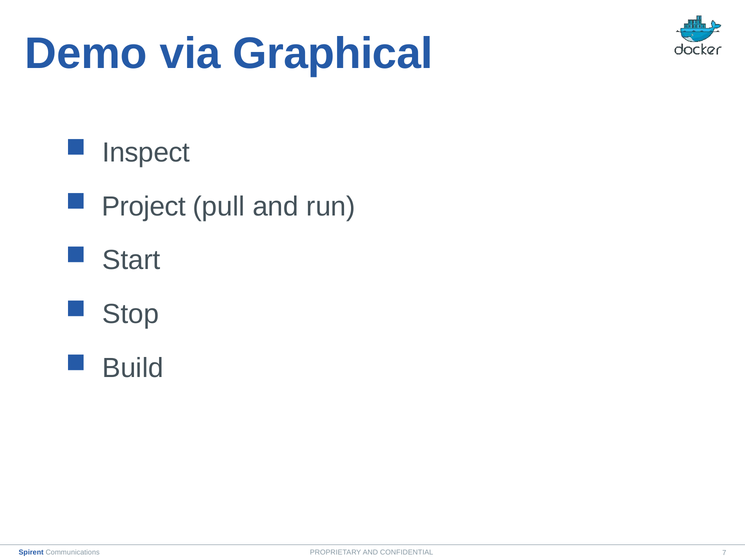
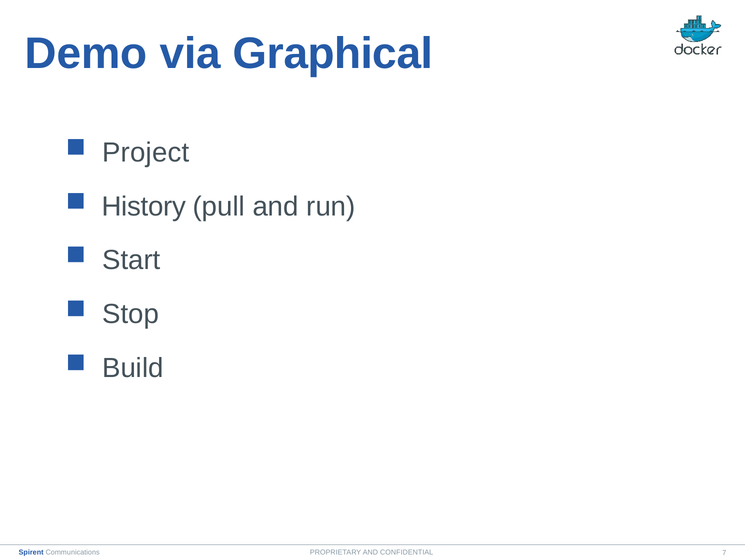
Inspect: Inspect -> Project
Project: Project -> History
